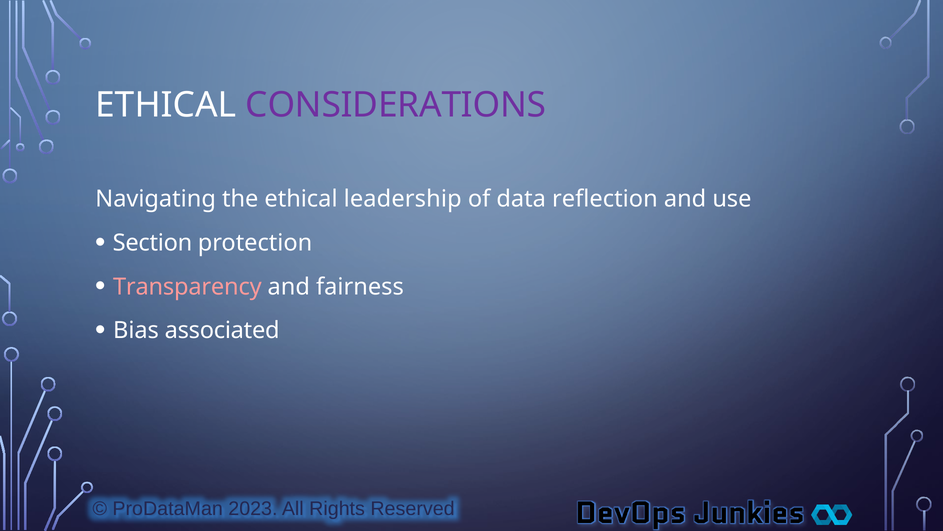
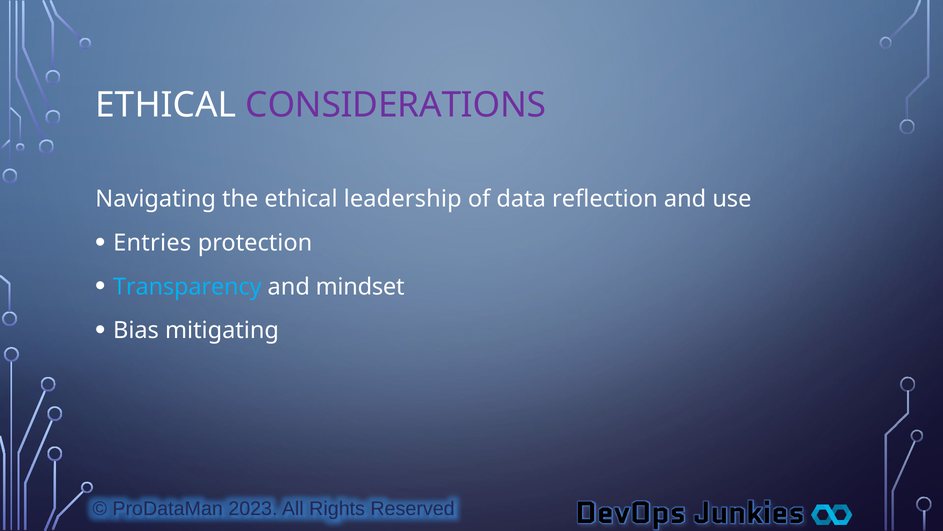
Section: Section -> Entries
Transparency colour: pink -> light blue
fairness: fairness -> mindset
associated: associated -> mitigating
